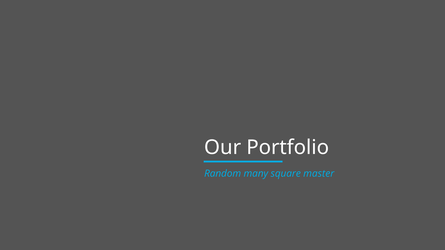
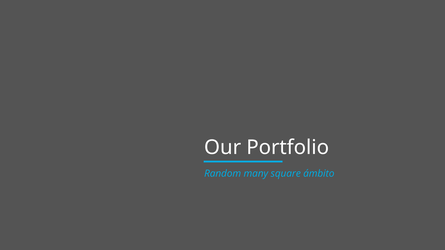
master: master -> ámbito
